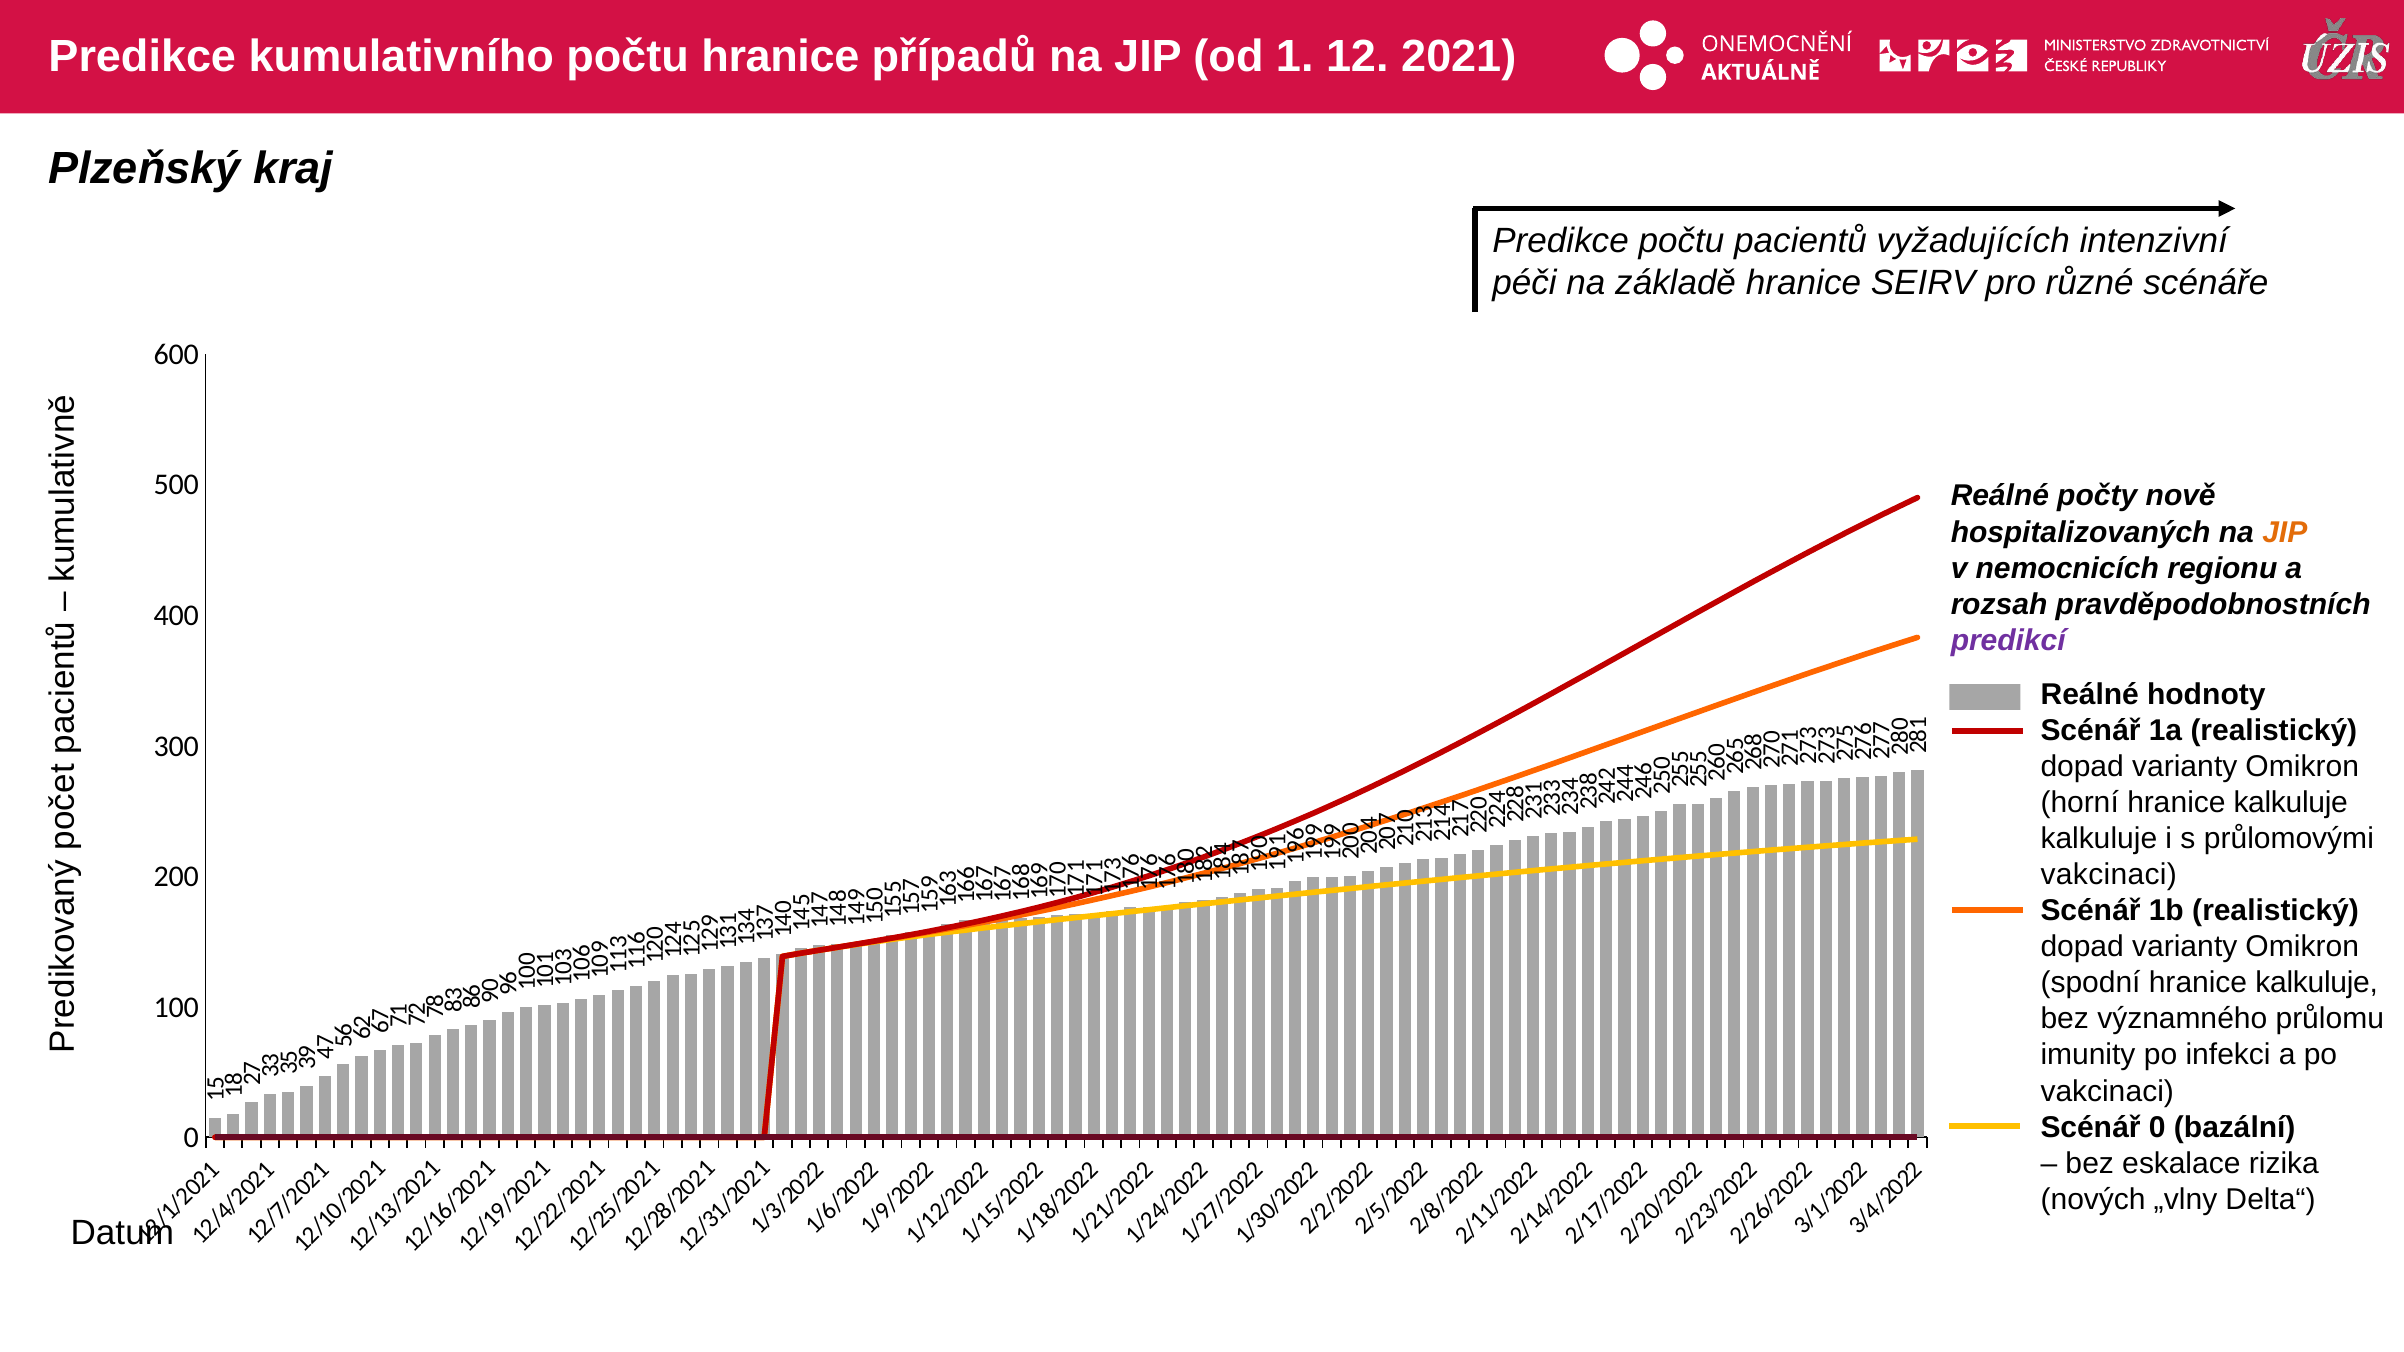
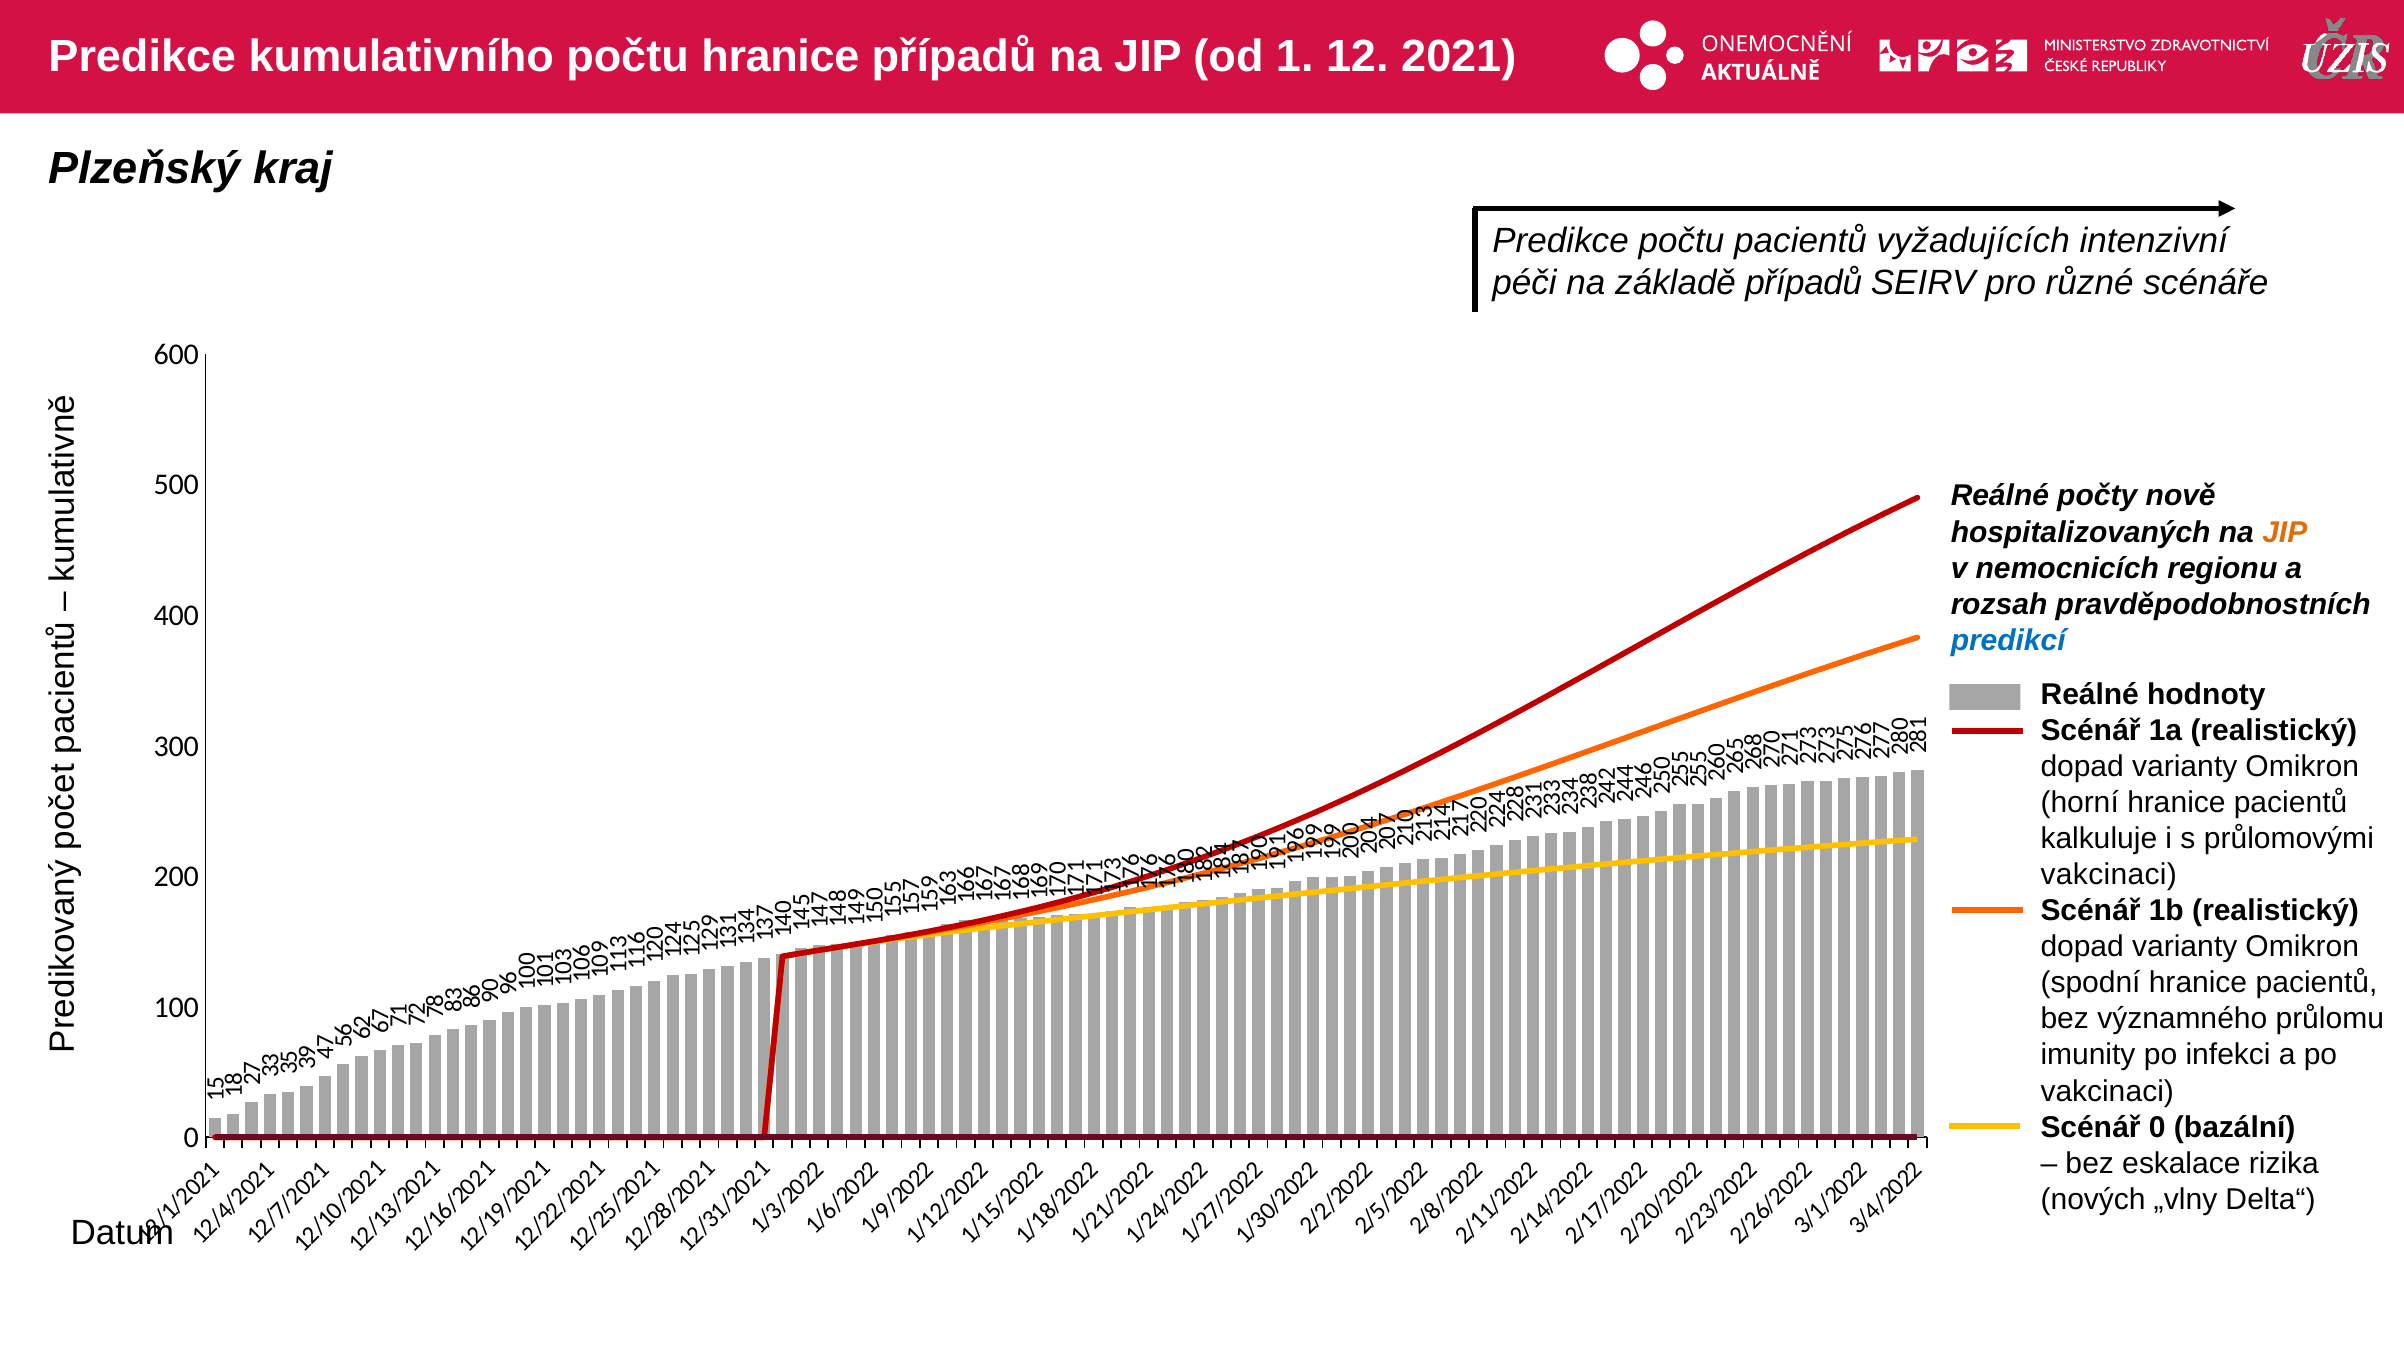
základě hranice: hranice -> případů
predikcí colour: purple -> blue
horní hranice kalkuluje: kalkuluje -> pacientů
spodní hranice kalkuluje: kalkuluje -> pacientů
